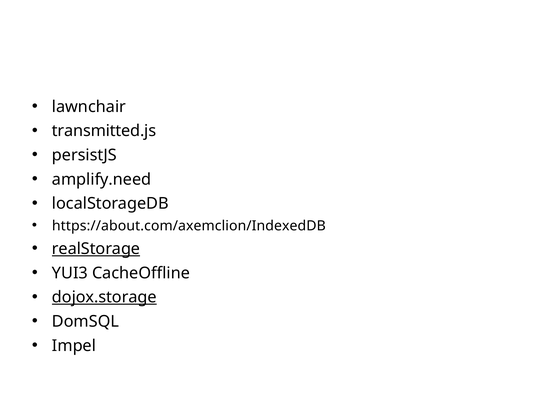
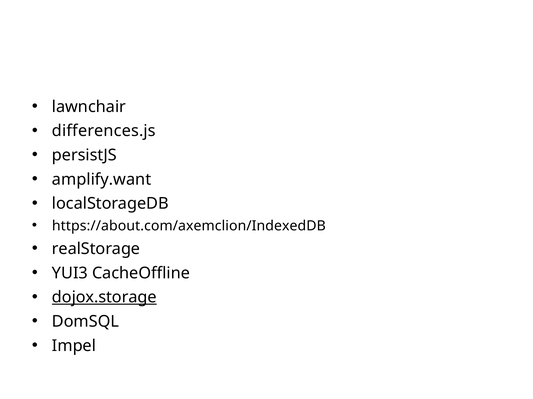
transmitted.js: transmitted.js -> differences.js
amplify.need: amplify.need -> amplify.want
realStorage underline: present -> none
